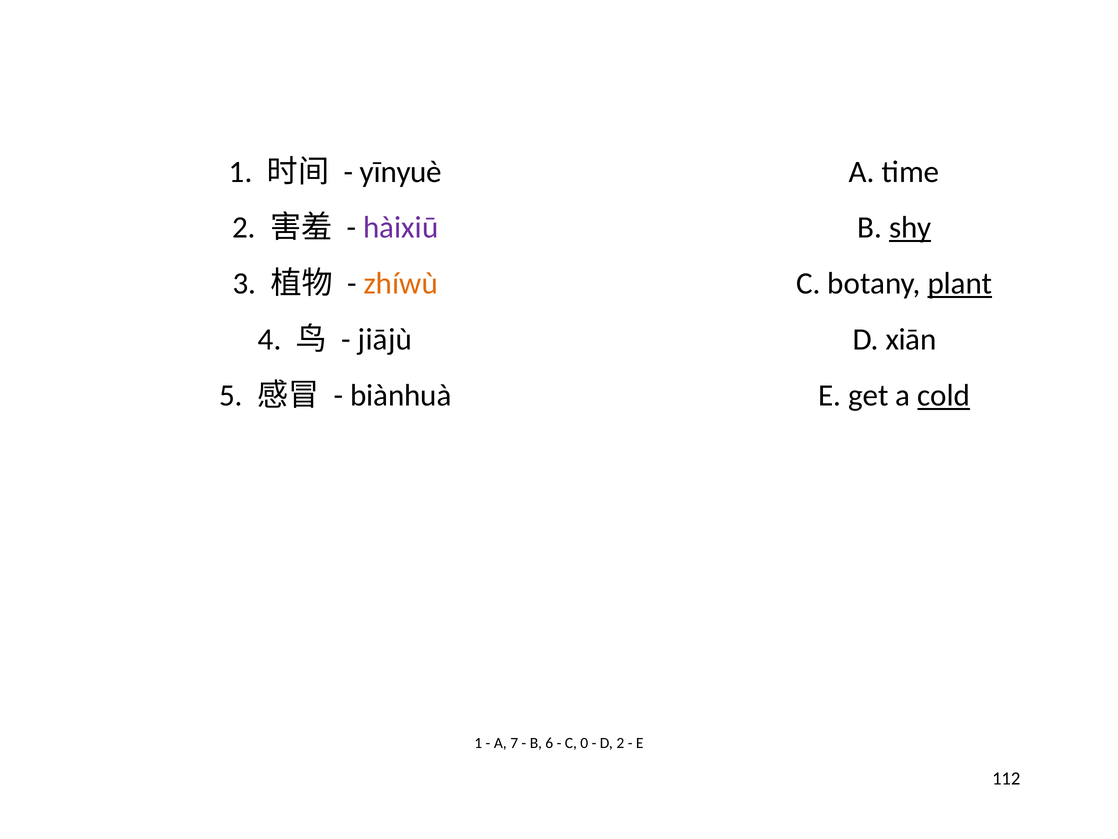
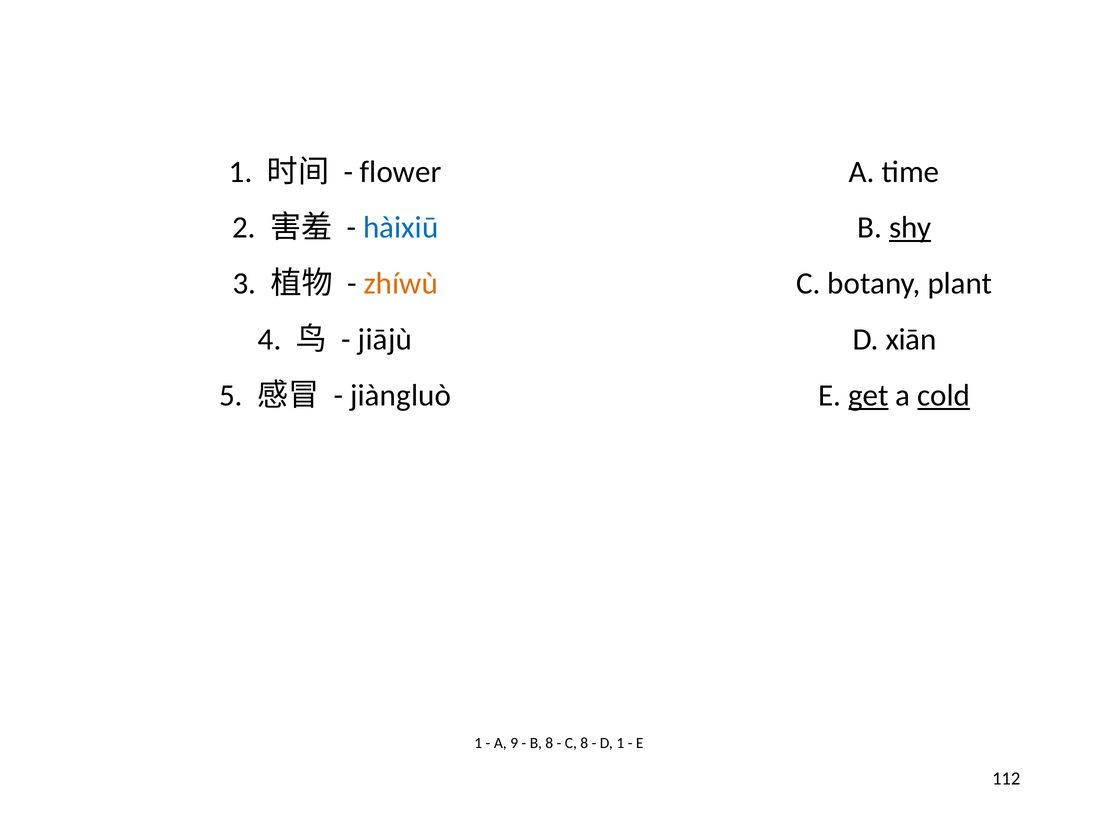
yīnyuè: yīnyuè -> flower
hàixiū colour: purple -> blue
plant underline: present -> none
biànhuà: biànhuà -> jiàngluò
get underline: none -> present
7: 7 -> 9
B 6: 6 -> 8
C 0: 0 -> 8
D 2: 2 -> 1
